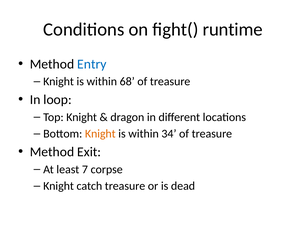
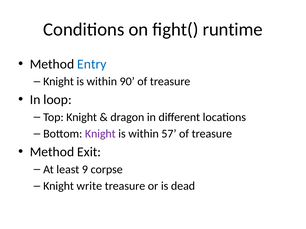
68: 68 -> 90
Knight at (100, 134) colour: orange -> purple
34: 34 -> 57
7: 7 -> 9
catch: catch -> write
